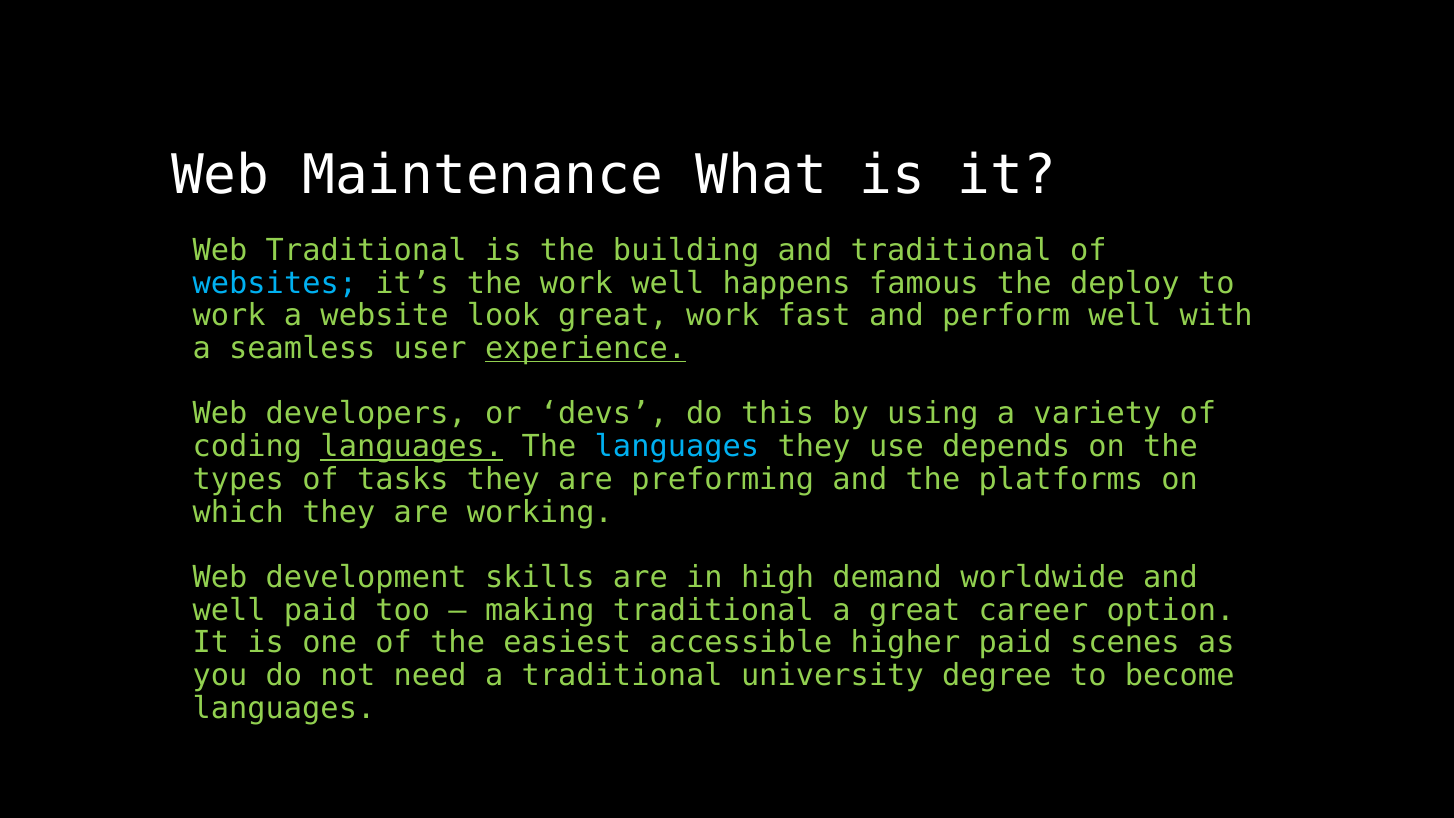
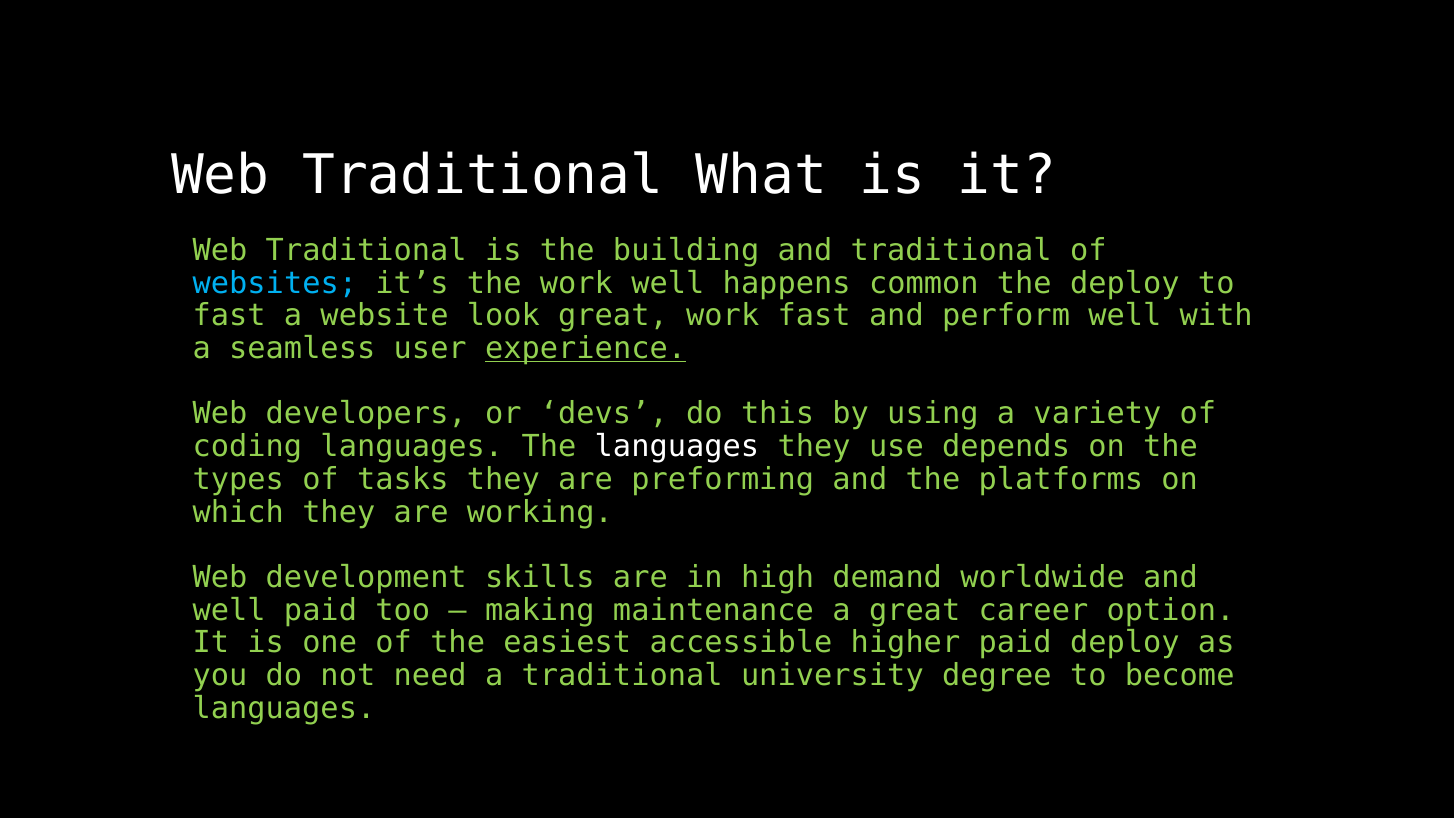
Maintenance at (483, 175): Maintenance -> Traditional
famous: famous -> common
work at (229, 316): work -> fast
languages at (412, 447) underline: present -> none
languages at (677, 447) colour: light blue -> white
making traditional: traditional -> maintenance
paid scenes: scenes -> deploy
